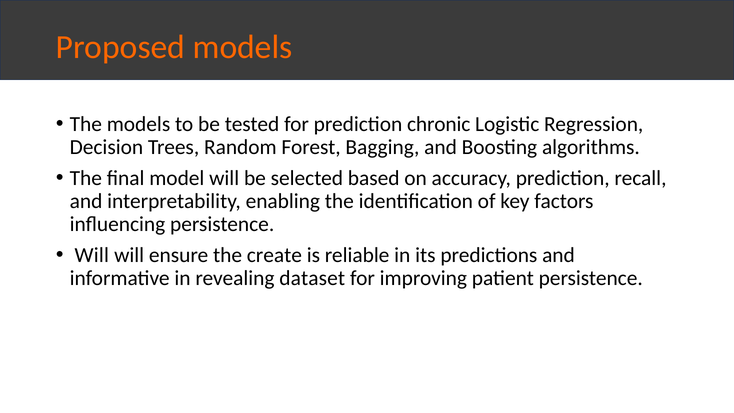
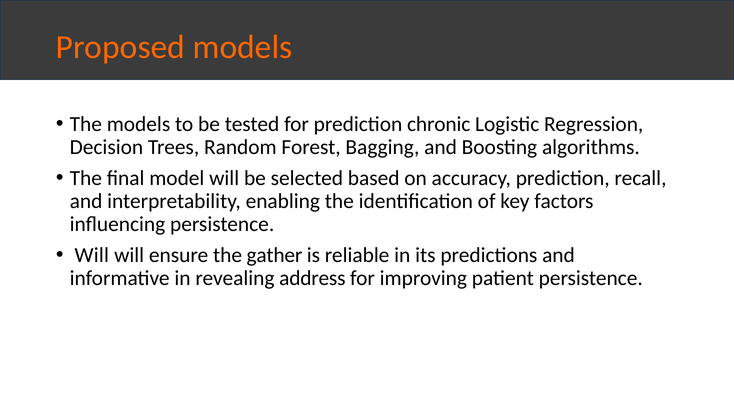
create: create -> gather
dataset: dataset -> address
